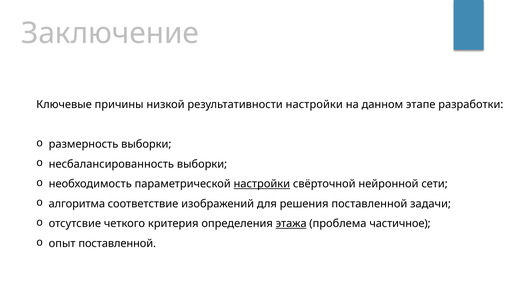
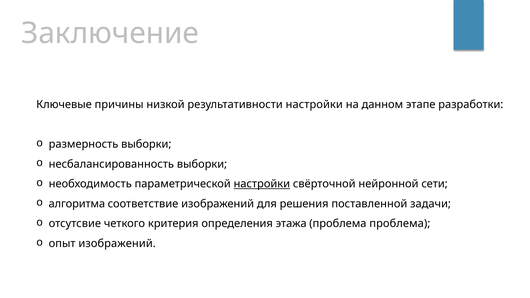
этажа underline: present -> none
проблема частичное: частичное -> проблема
опыт поставленной: поставленной -> изображений
